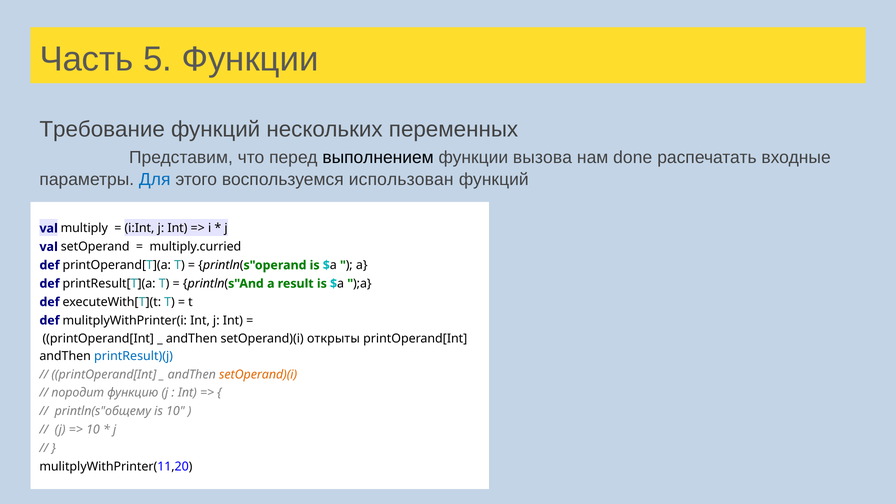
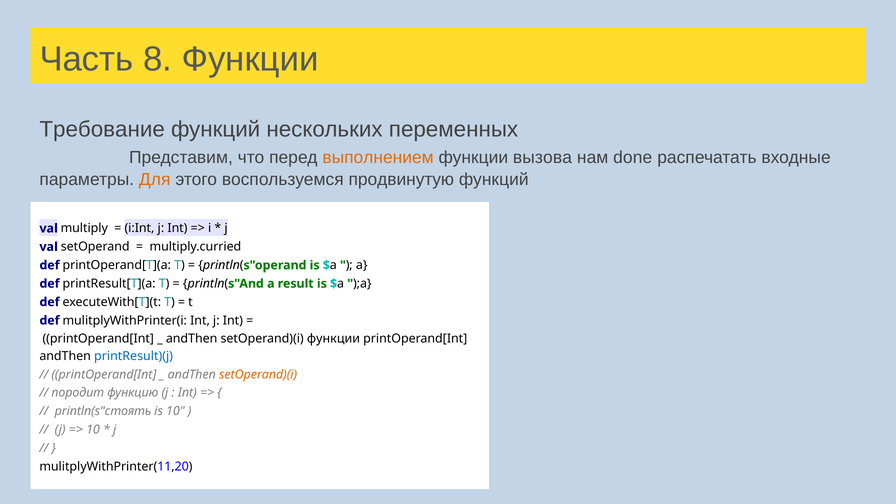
5: 5 -> 8
выполнением colour: black -> orange
Для colour: blue -> orange
использован: использован -> продвинутую
setOperand)(i открыты: открыты -> функции
println(s"общему: println(s"общему -> println(s"стоять
